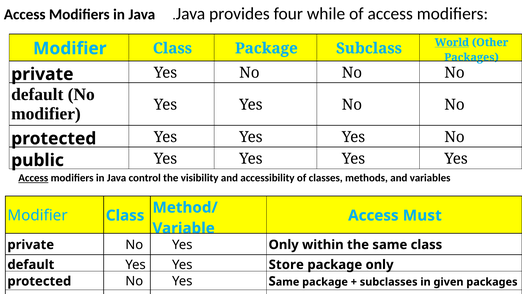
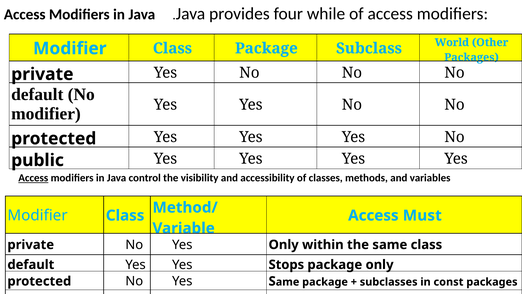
World underline: present -> none
Store: Store -> Stops
given: given -> const
